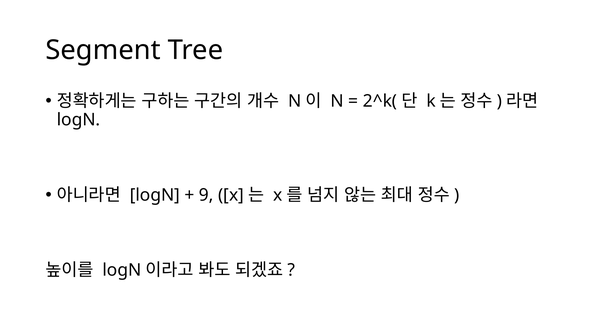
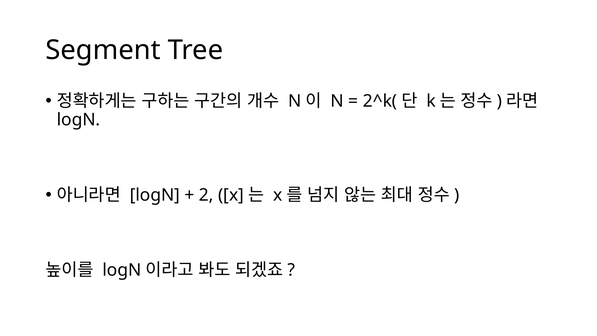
9: 9 -> 2
